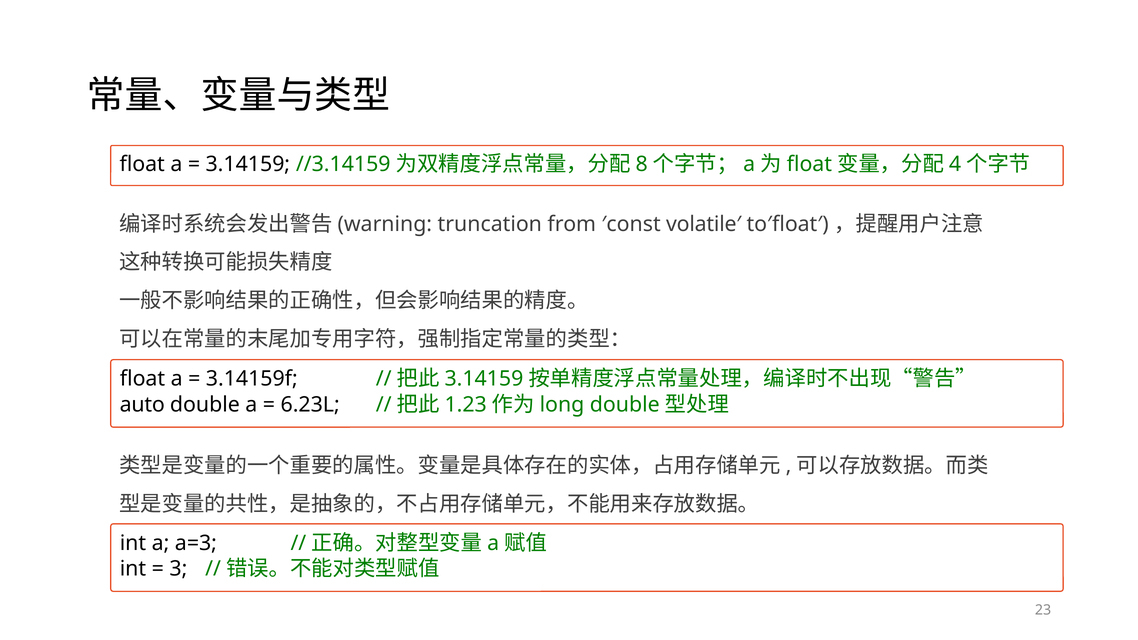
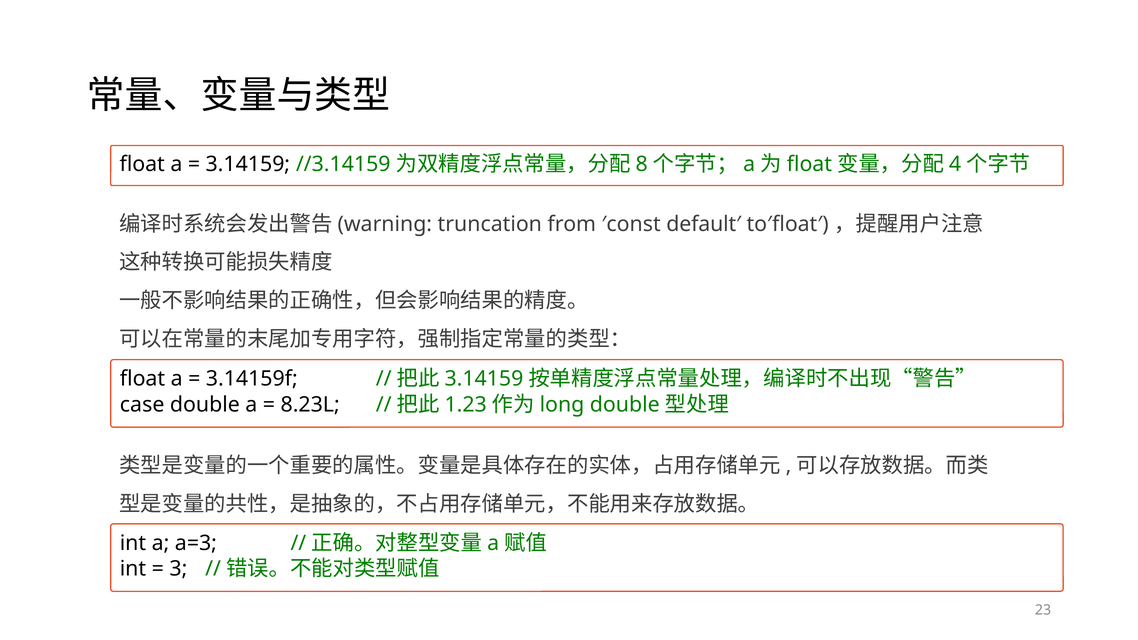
volatile′: volatile′ -> default′
auto: auto -> case
6.23L: 6.23L -> 8.23L
